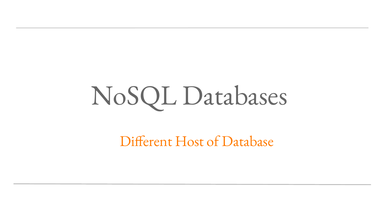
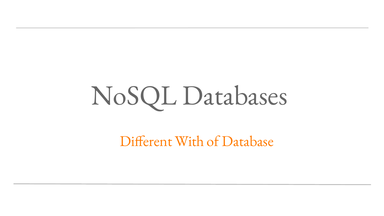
Host: Host -> With
